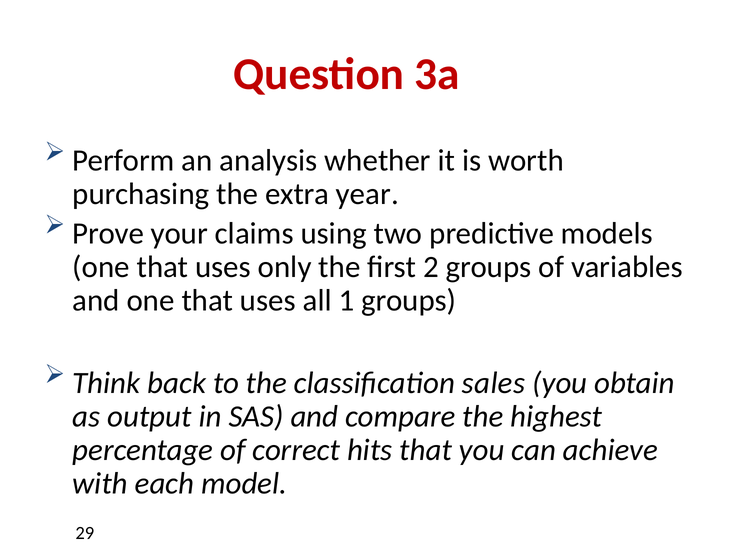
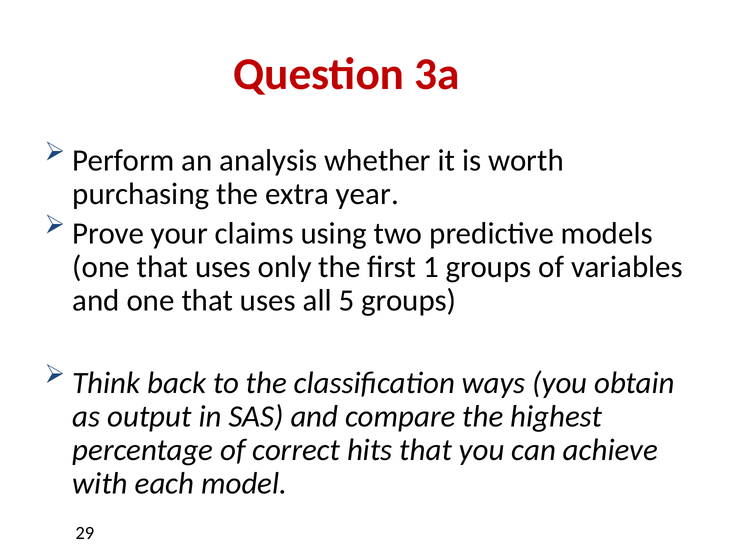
2: 2 -> 1
1: 1 -> 5
sales: sales -> ways
